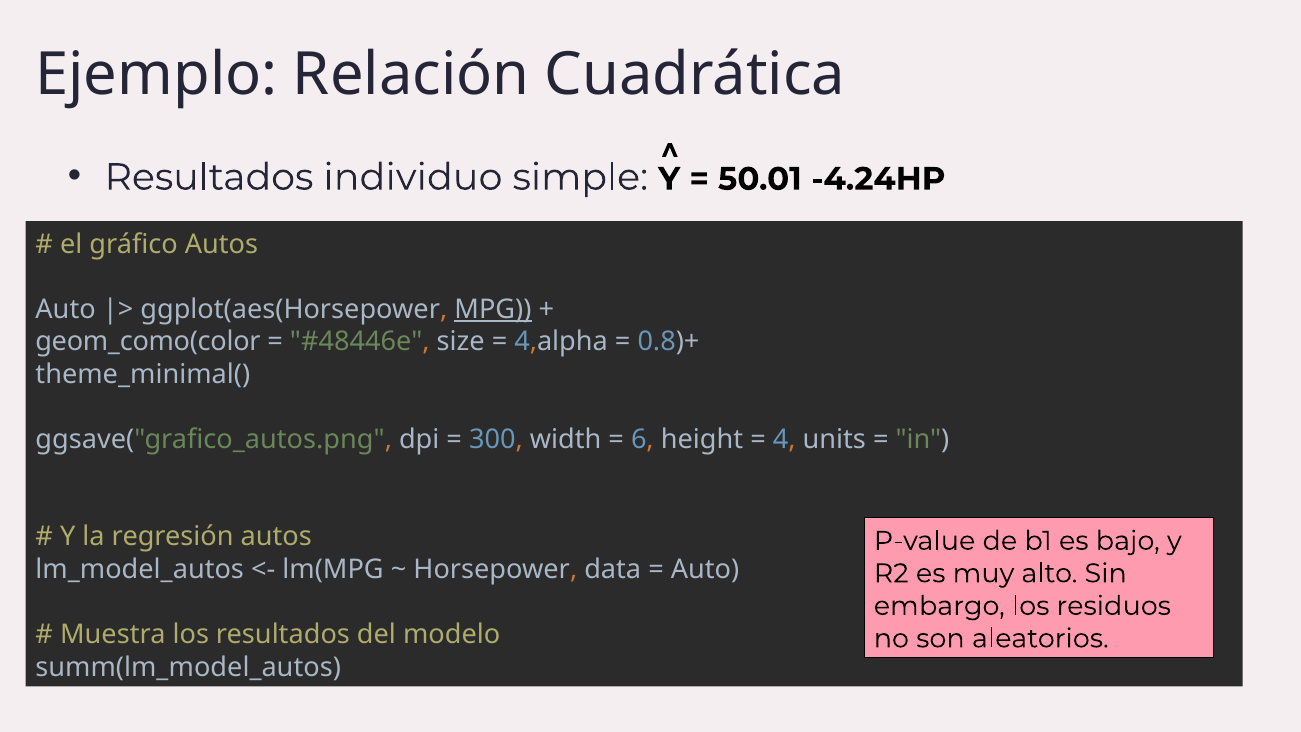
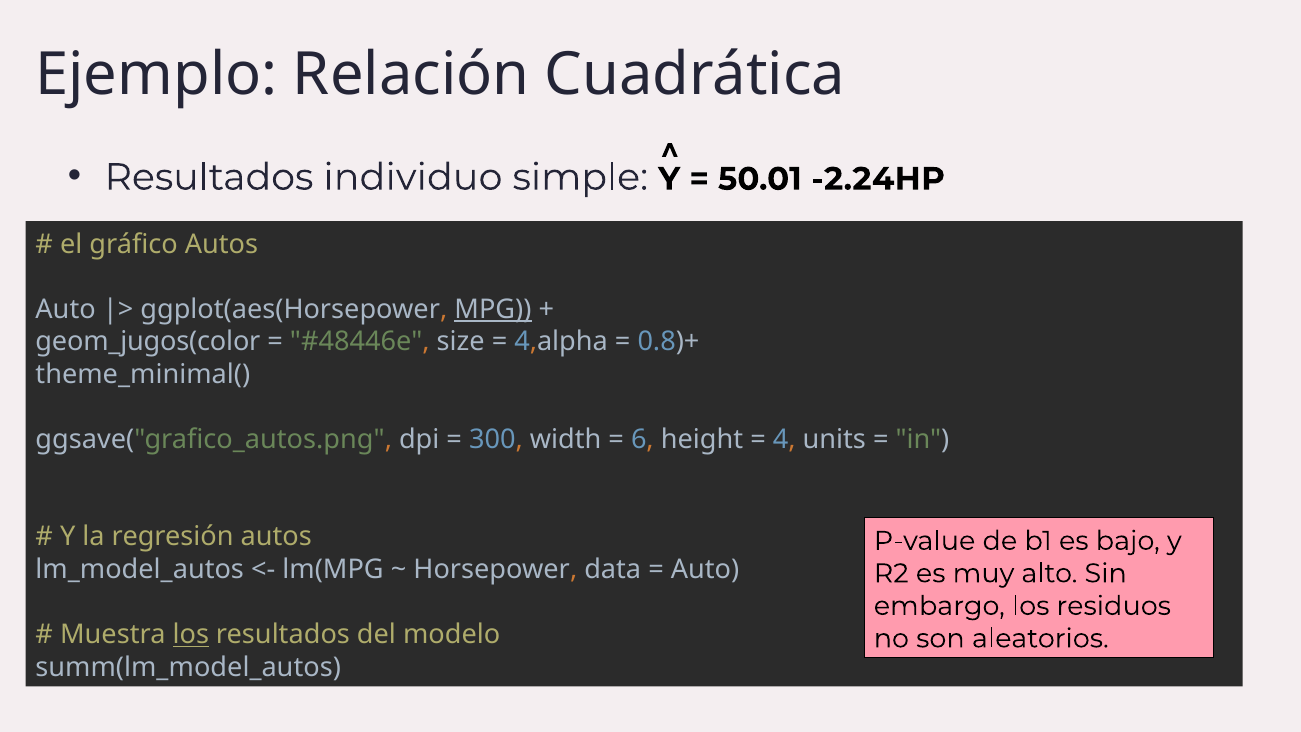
-4.24HP: -4.24HP -> -2.24HP
geom_como(color: geom_como(color -> geom_jugos(color
los at (191, 635) underline: none -> present
